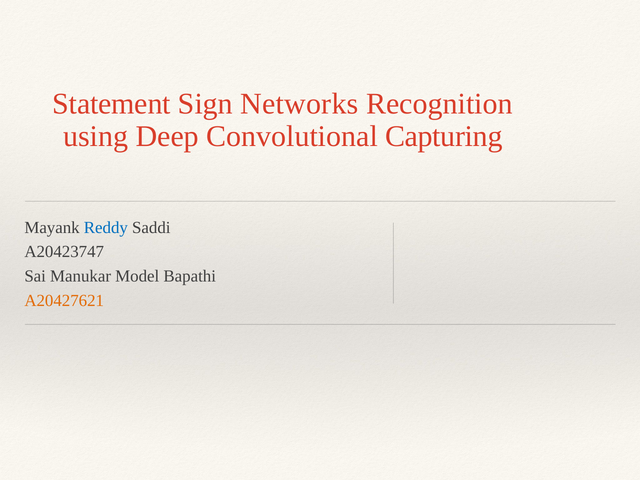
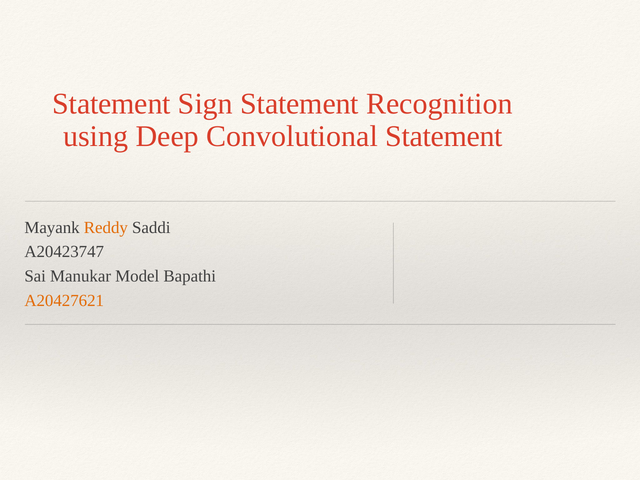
Sign Networks: Networks -> Statement
Convolutional Capturing: Capturing -> Statement
Reddy colour: blue -> orange
